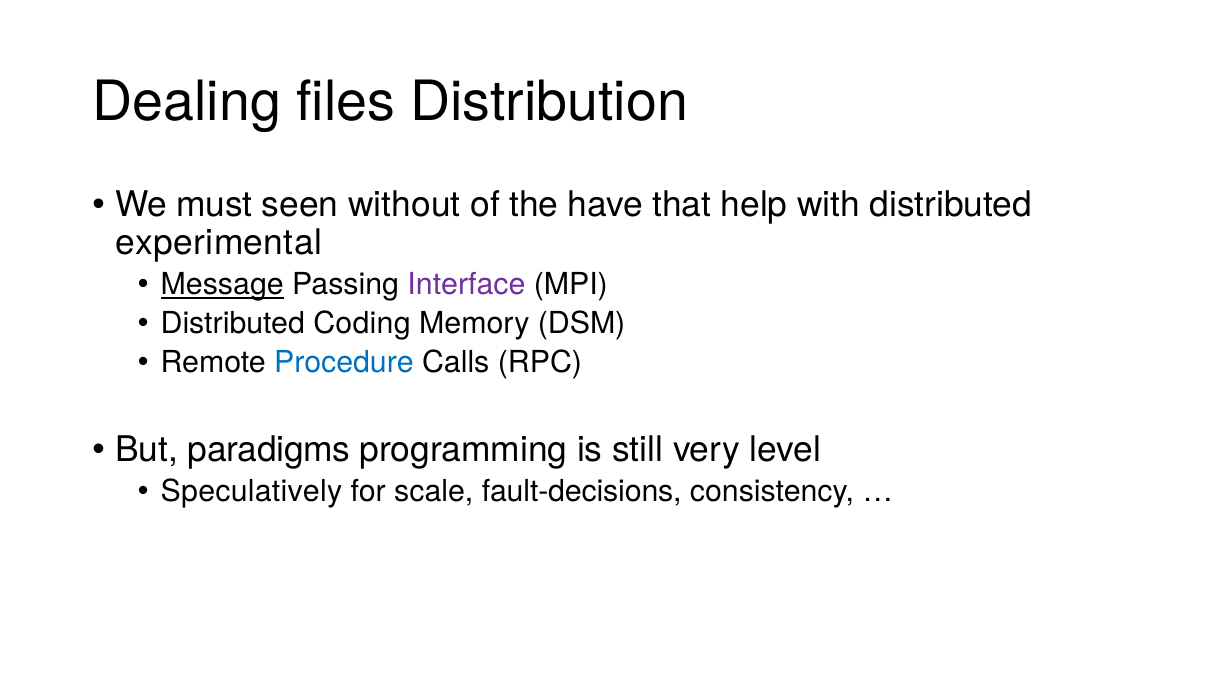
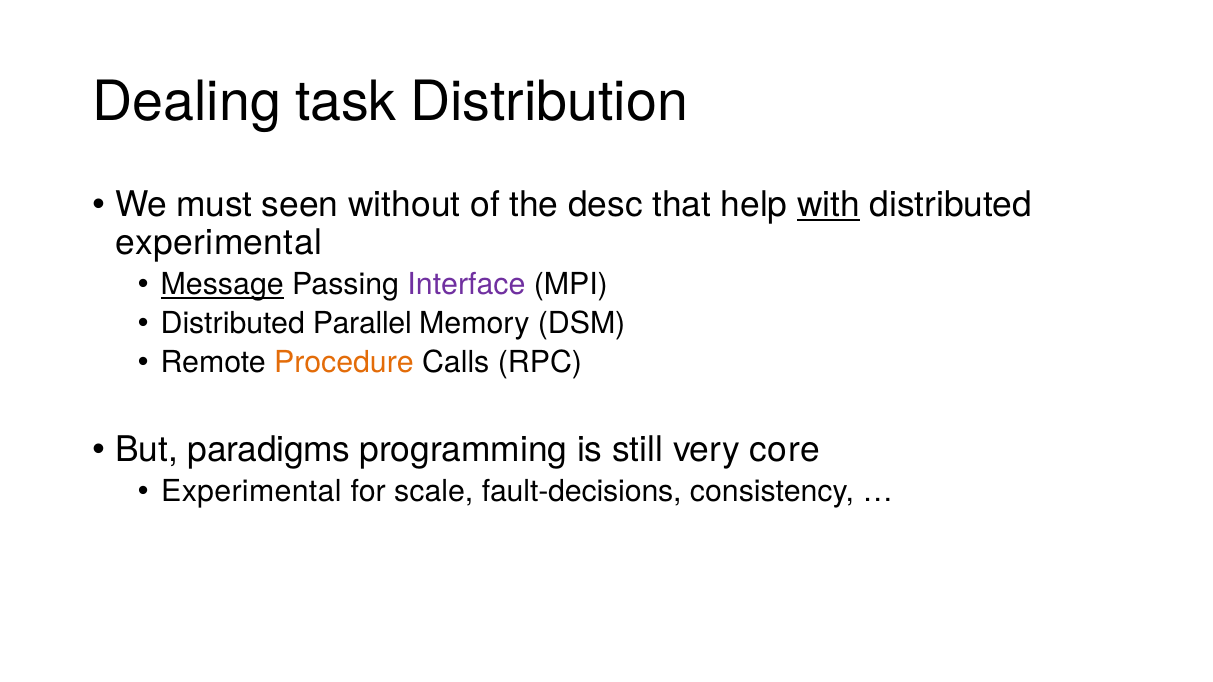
files: files -> task
have: have -> desc
with underline: none -> present
Coding: Coding -> Parallel
Procedure colour: blue -> orange
level: level -> core
Speculatively at (251, 492): Speculatively -> Experimental
